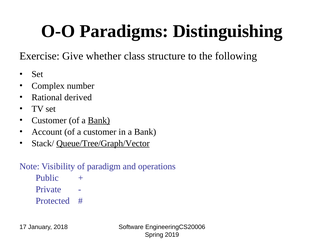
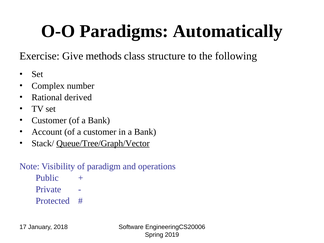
Distinguishing: Distinguishing -> Automatically
whether: whether -> methods
Bank at (99, 120) underline: present -> none
